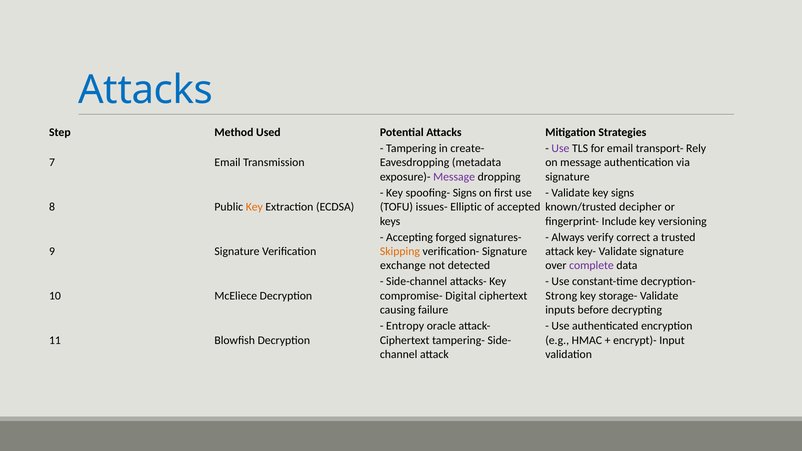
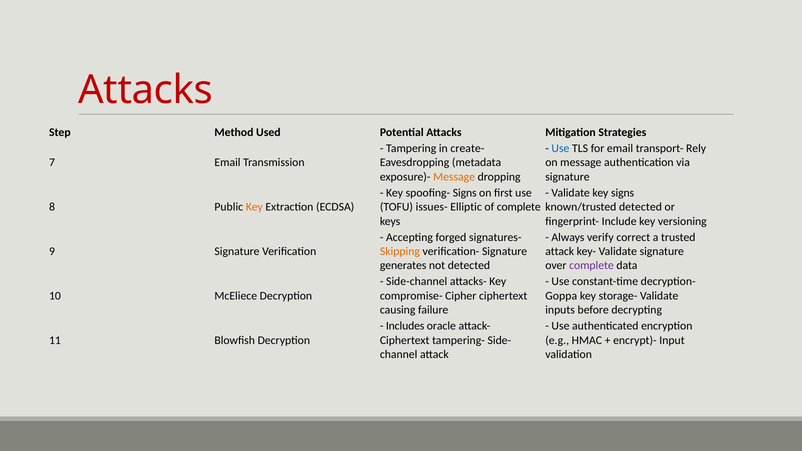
Attacks at (146, 90) colour: blue -> red
Use at (560, 148) colour: purple -> blue
Message at (454, 177) colour: purple -> orange
of accepted: accepted -> complete
known/trusted decipher: decipher -> detected
exchange: exchange -> generates
Digital: Digital -> Cipher
Strong: Strong -> Goppa
Entropy: Entropy -> Includes
